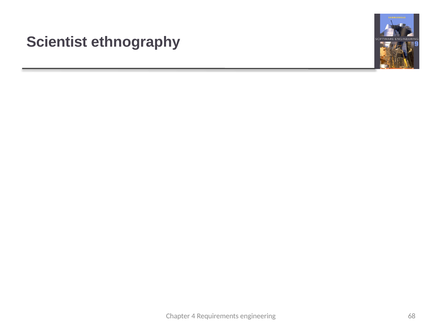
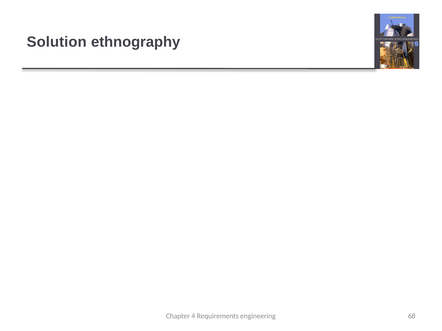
Scientist: Scientist -> Solution
